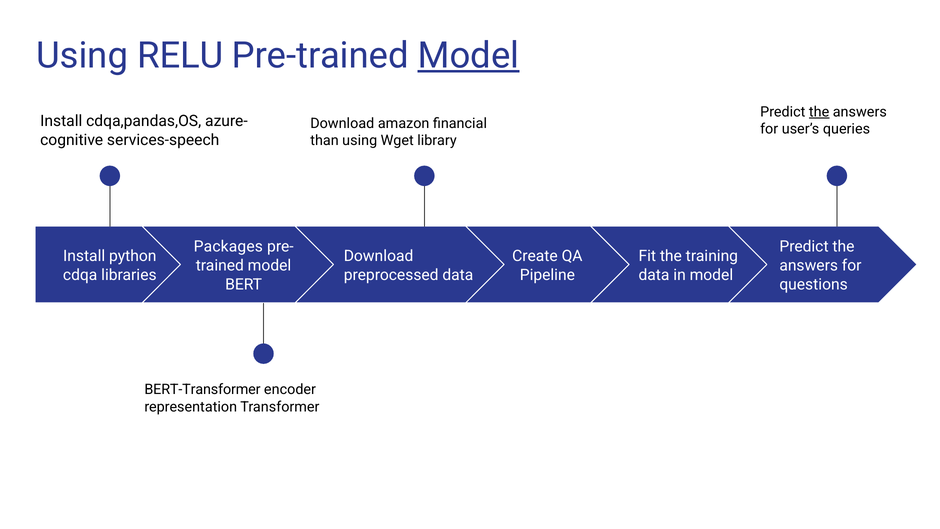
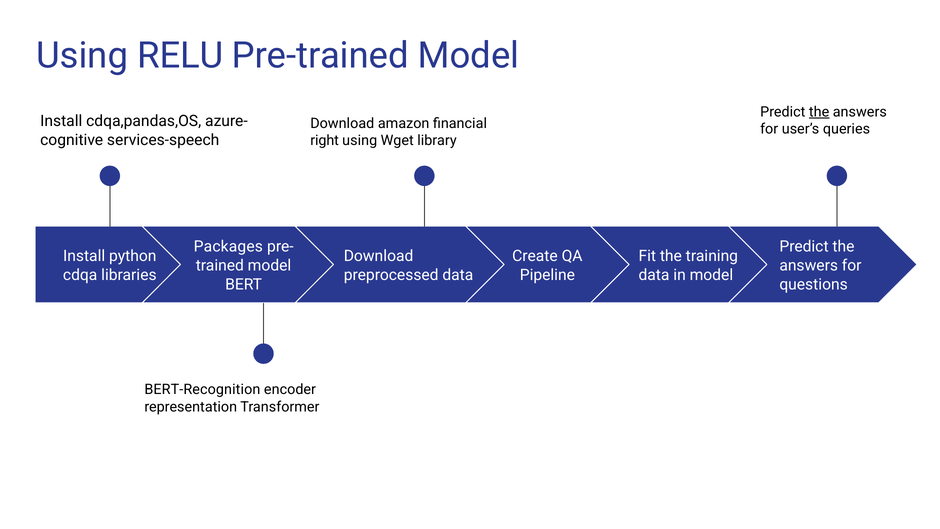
Model at (469, 56) underline: present -> none
than: than -> right
BERT-Transformer: BERT-Transformer -> BERT-Recognition
